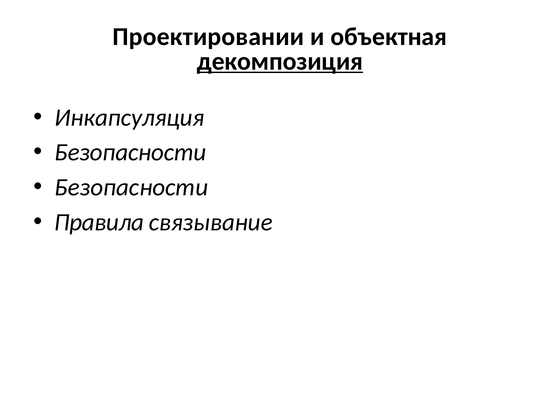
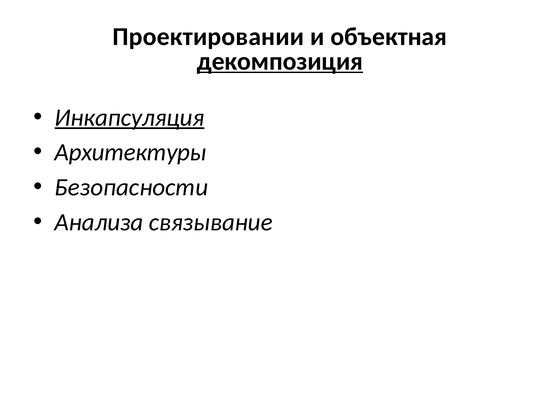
Инкапсуляция underline: none -> present
Безопасности at (130, 152): Безопасности -> Архитектуры
Правила: Правила -> Анализа
